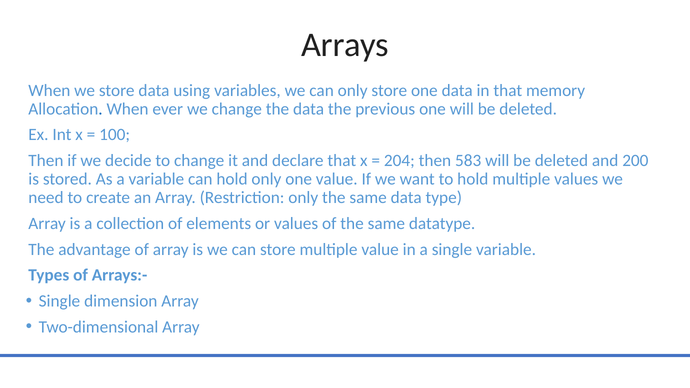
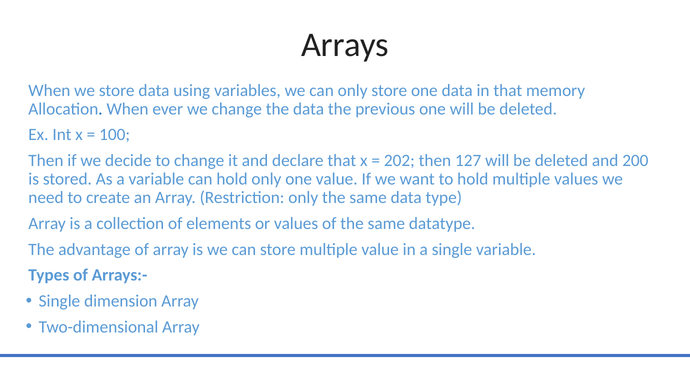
204: 204 -> 202
583: 583 -> 127
